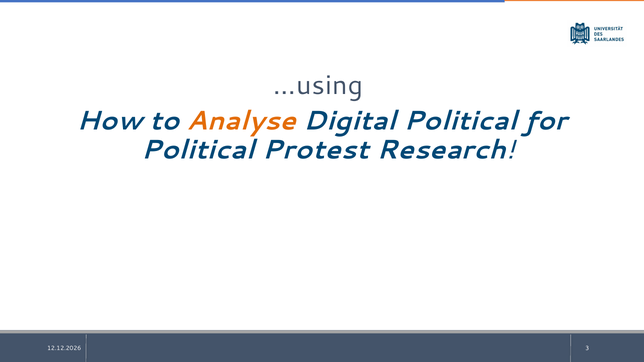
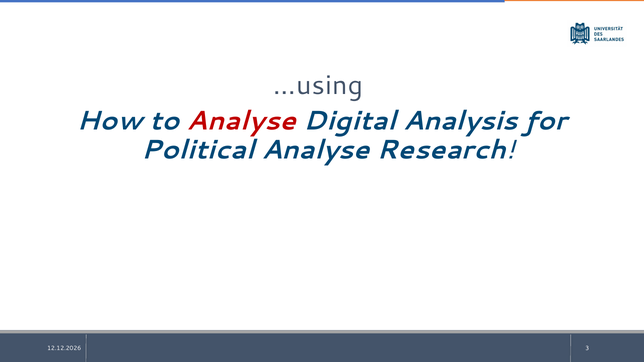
Analyse at (241, 121) colour: orange -> red
Digital Political: Political -> Analysis
Political Protest: Protest -> Analyse
